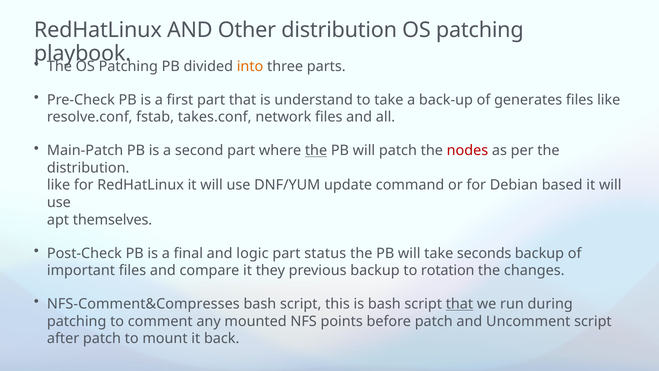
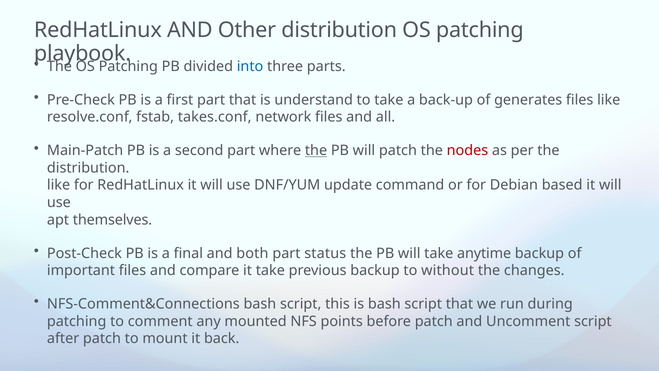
into colour: orange -> blue
logic: logic -> both
seconds: seconds -> anytime
it they: they -> take
rotation: rotation -> without
NFS-Comment&Compresses: NFS-Comment&Compresses -> NFS-Comment&Connections
that at (459, 304) underline: present -> none
